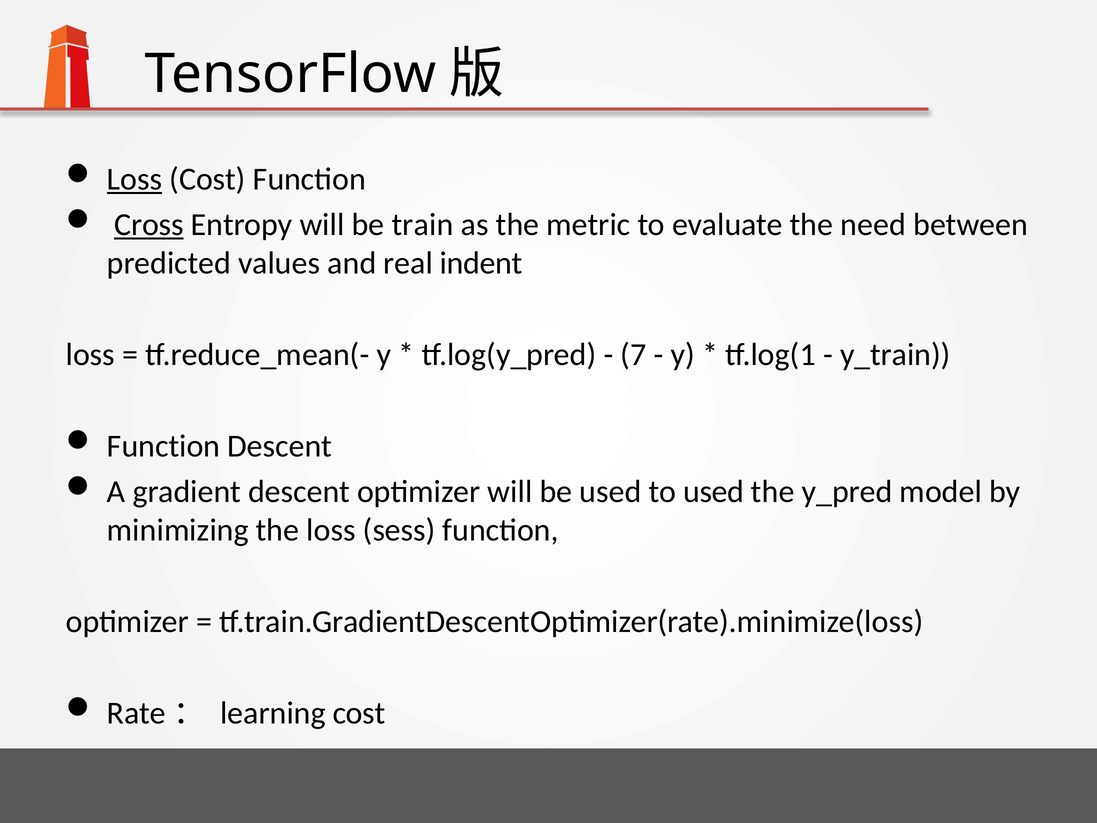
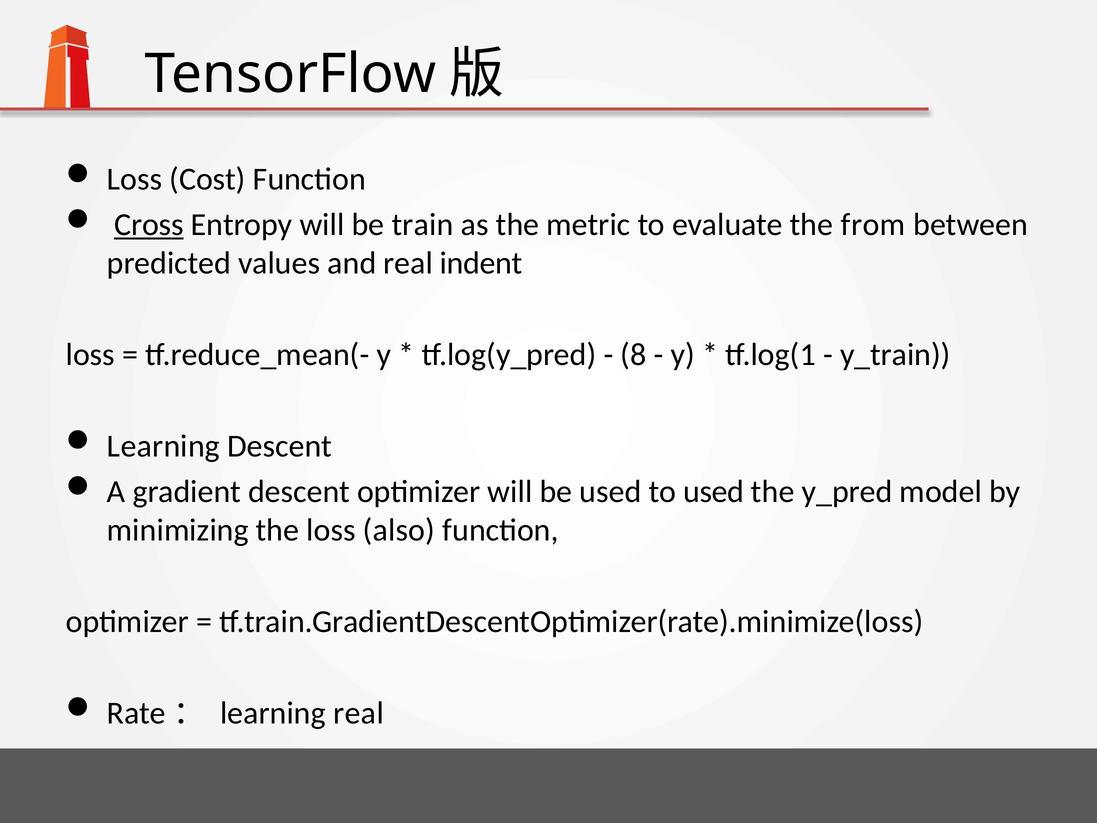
Loss at (135, 179) underline: present -> none
need: need -> from
7: 7 -> 8
Function at (164, 446): Function -> Learning
sess: sess -> also
learning cost: cost -> real
